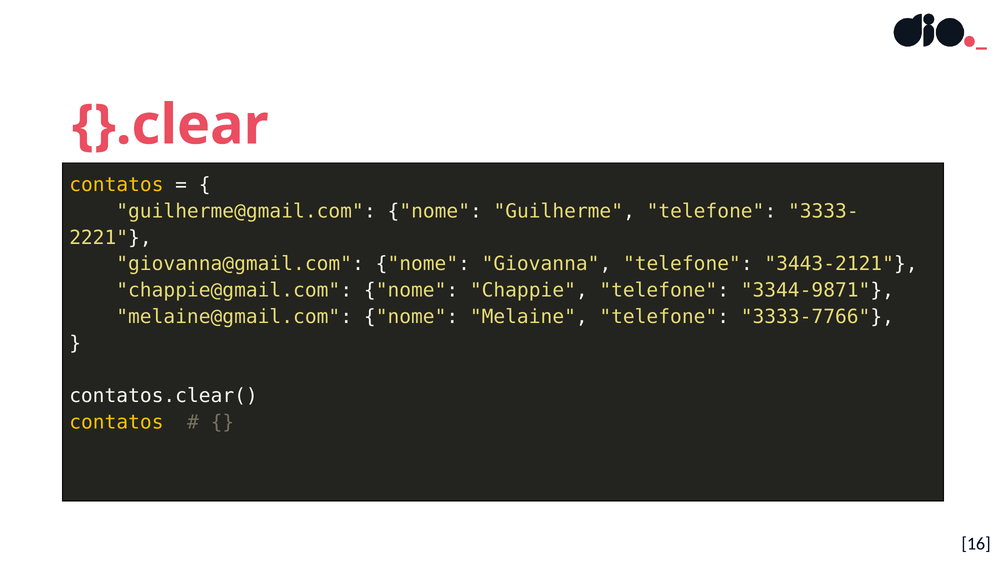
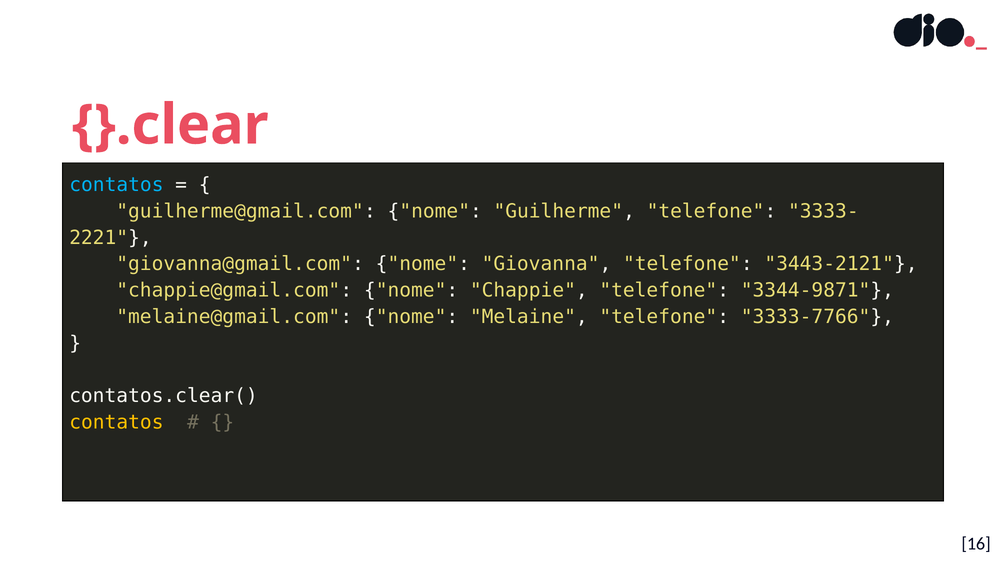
contatos at (116, 185) colour: yellow -> light blue
